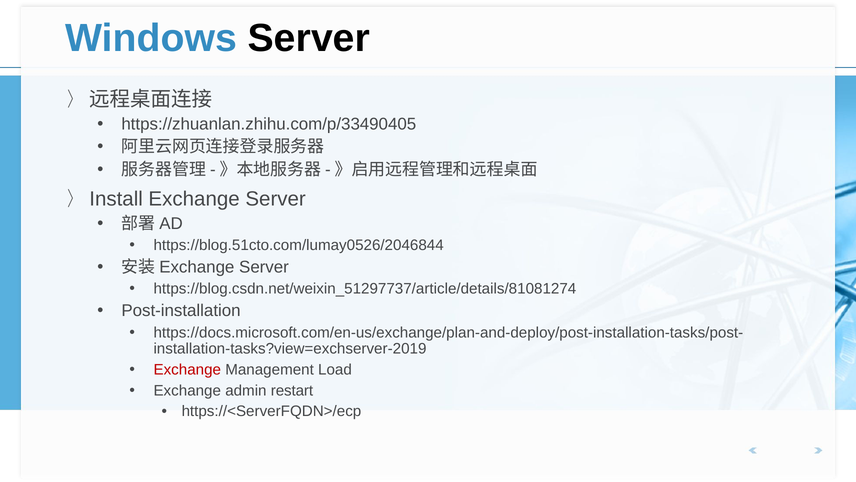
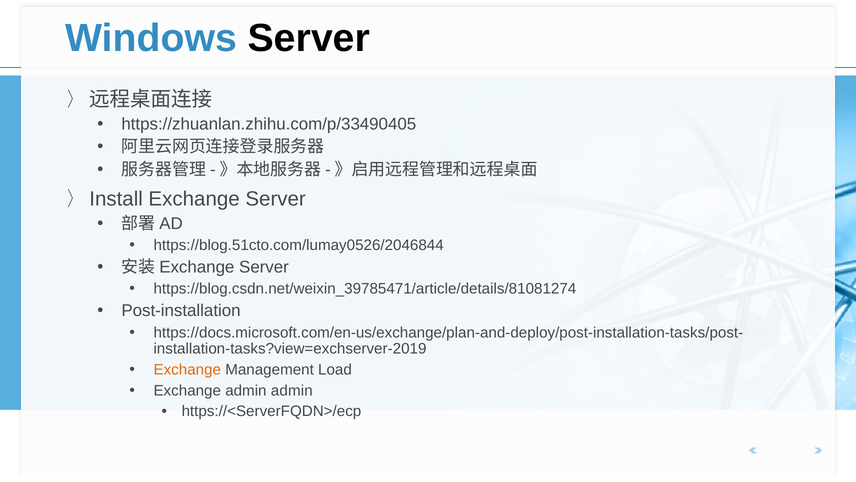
https://blog.csdn.net/weixin_51297737/article/details/81081274: https://blog.csdn.net/weixin_51297737/article/details/81081274 -> https://blog.csdn.net/weixin_39785471/article/details/81081274
Exchange at (187, 369) colour: red -> orange
admin restart: restart -> admin
